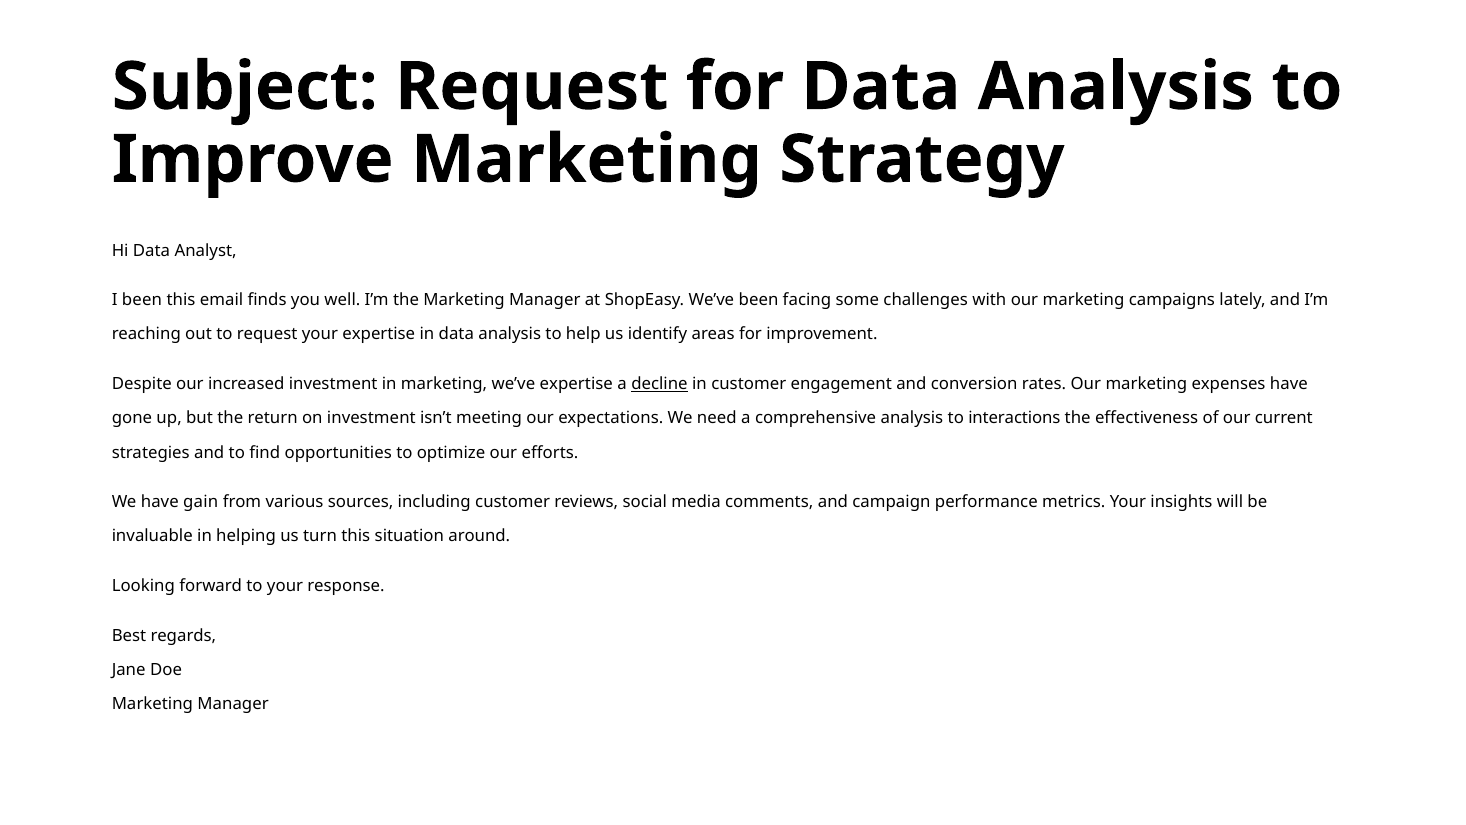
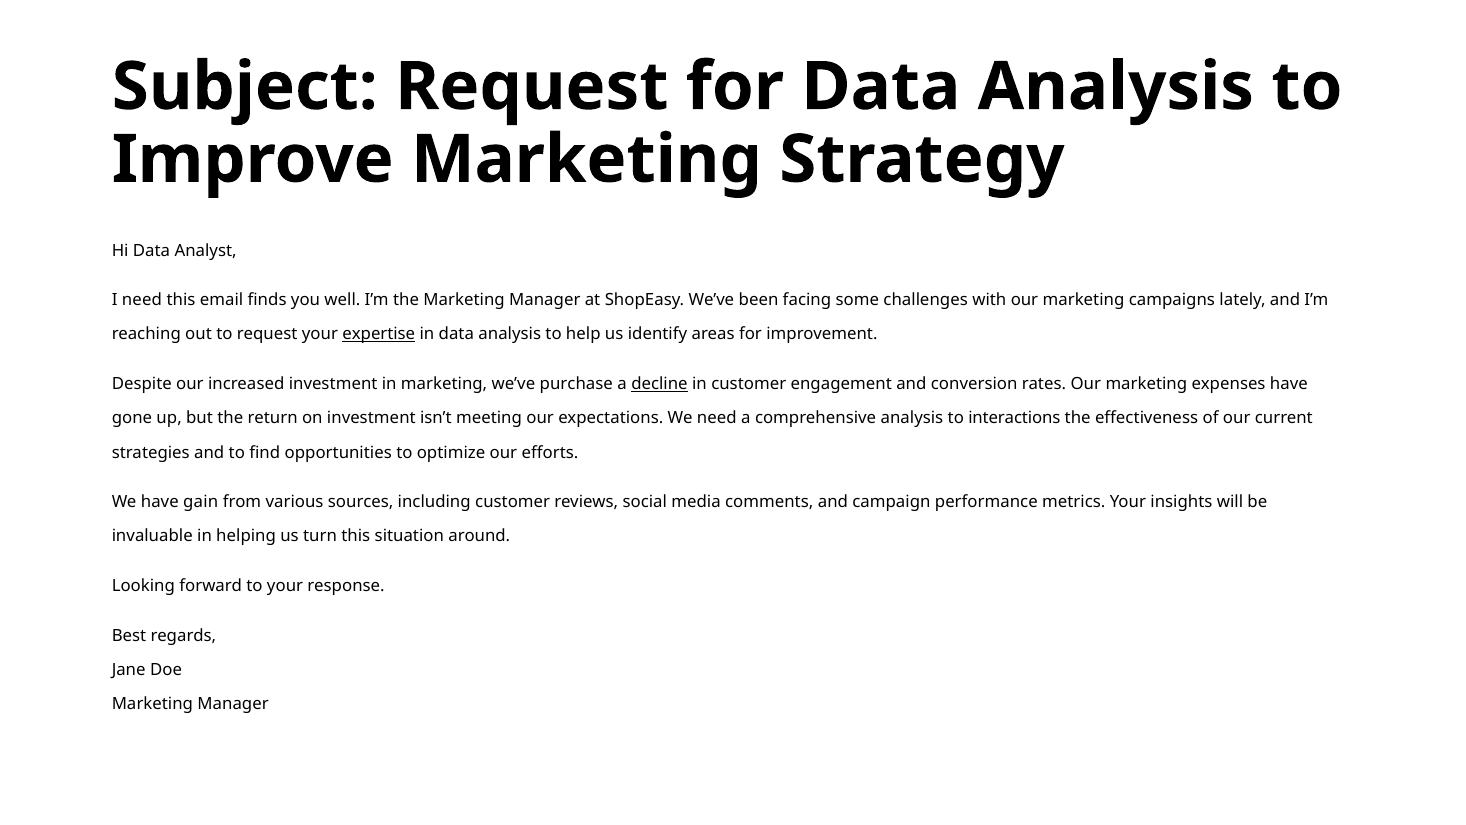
I been: been -> need
expertise at (379, 334) underline: none -> present
we’ve expertise: expertise -> purchase
